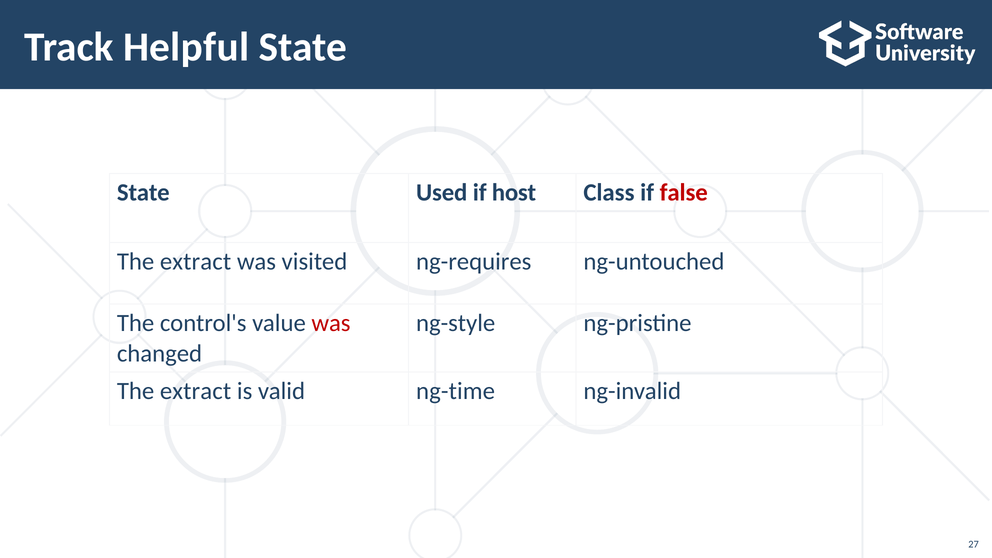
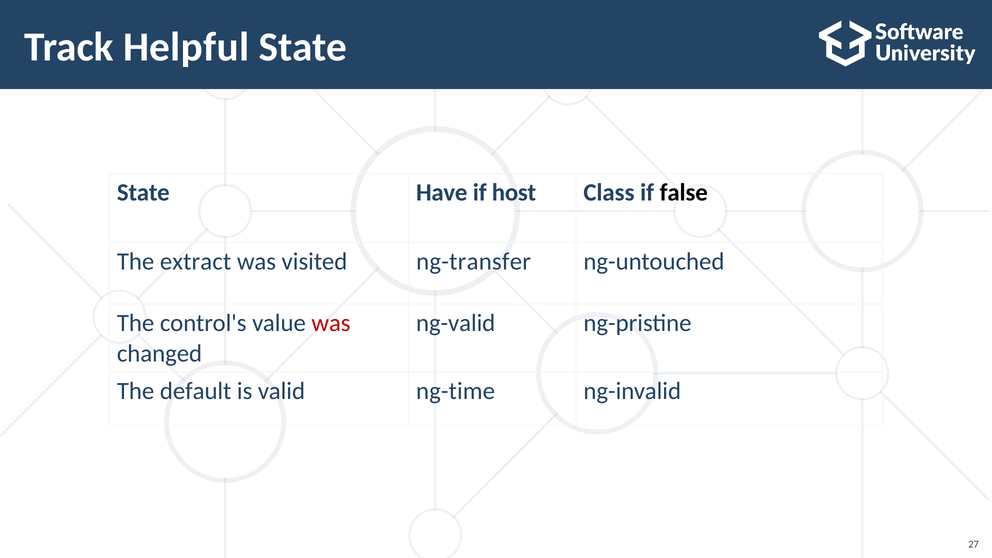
Used: Used -> Have
false colour: red -> black
ng-requires: ng-requires -> ng-transfer
ng-style: ng-style -> ng-valid
extract at (196, 391): extract -> default
